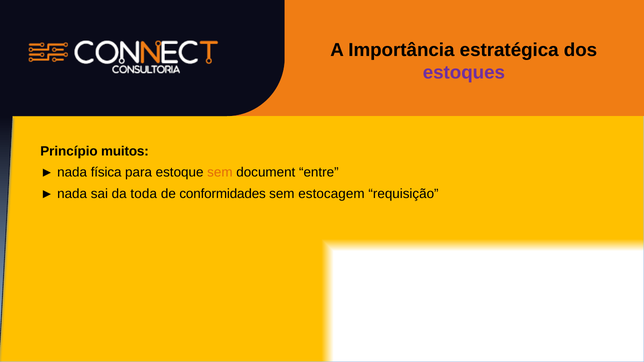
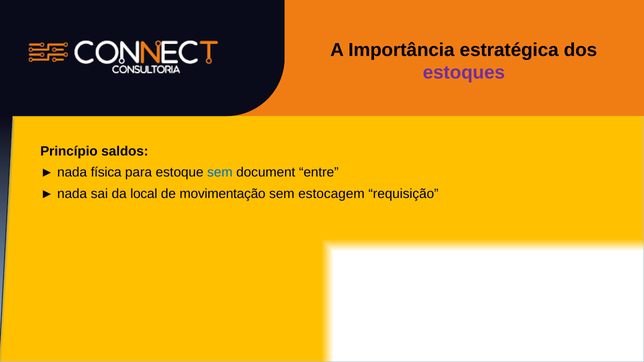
muitos: muitos -> saldos
sem at (220, 173) colour: orange -> blue
toda: toda -> local
conformidades: conformidades -> movimentação
